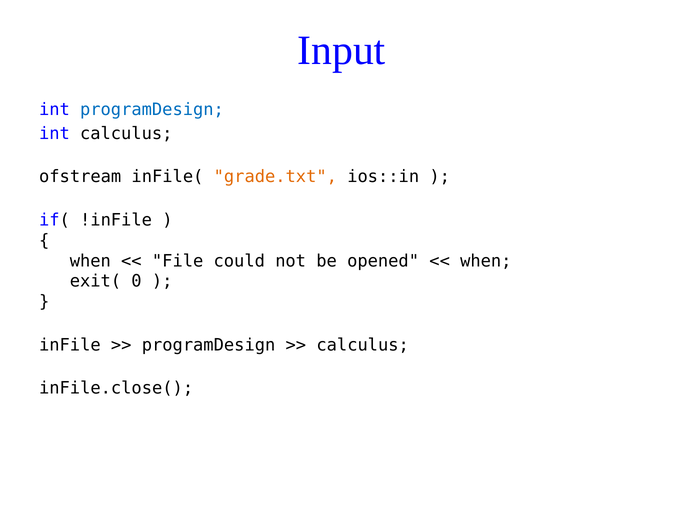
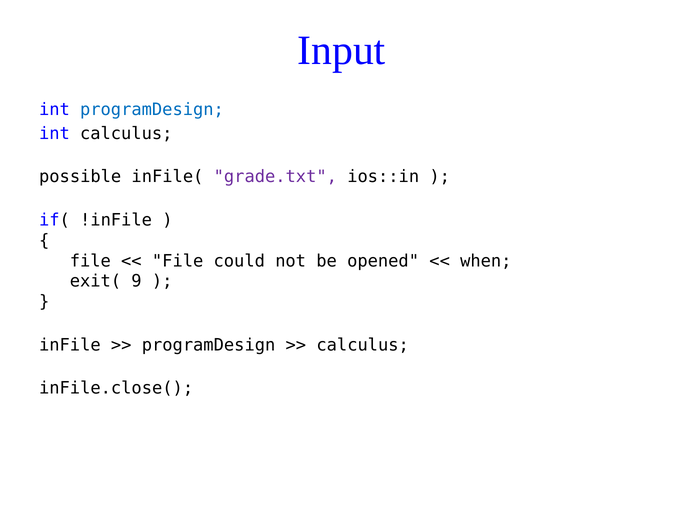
ofstream: ofstream -> possible
grade.txt colour: orange -> purple
when at (90, 261): when -> file
0: 0 -> 9
